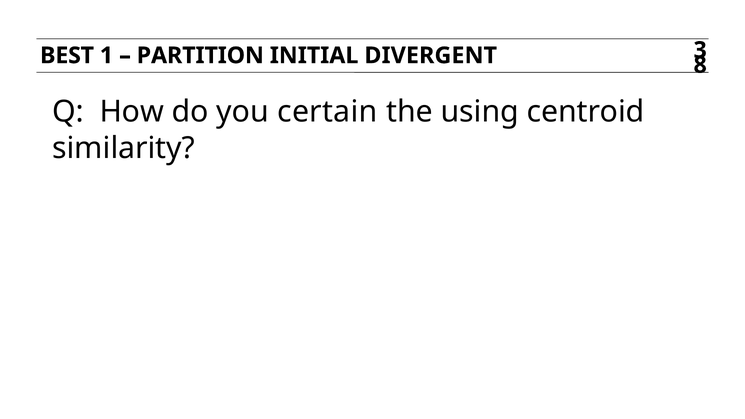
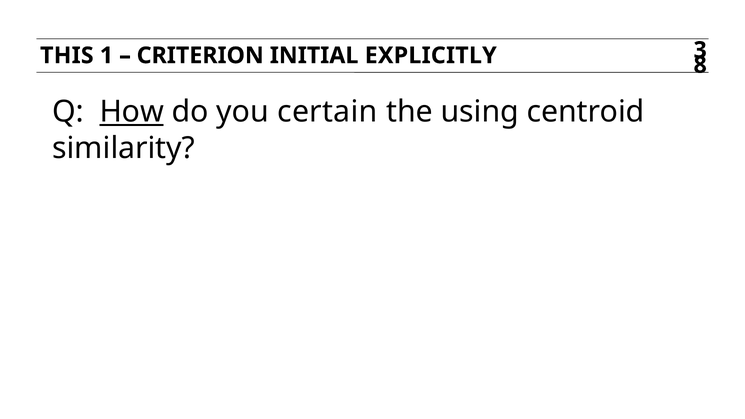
BEST: BEST -> THIS
PARTITION: PARTITION -> CRITERION
DIVERGENT: DIVERGENT -> EXPLICITLY
How underline: none -> present
